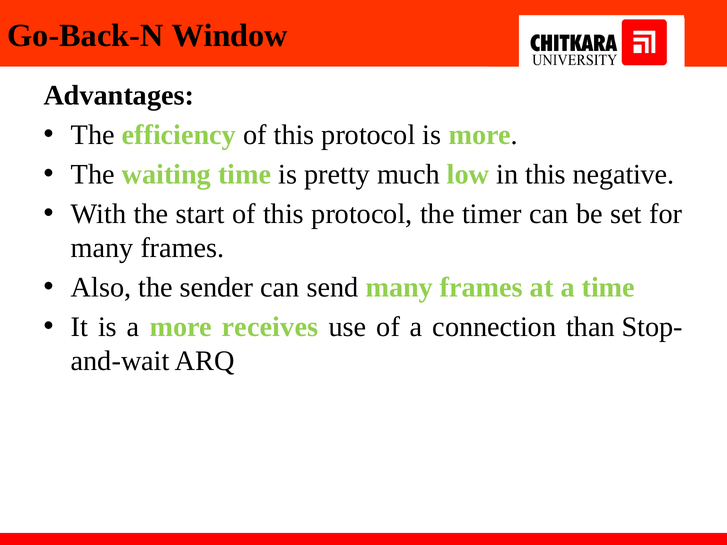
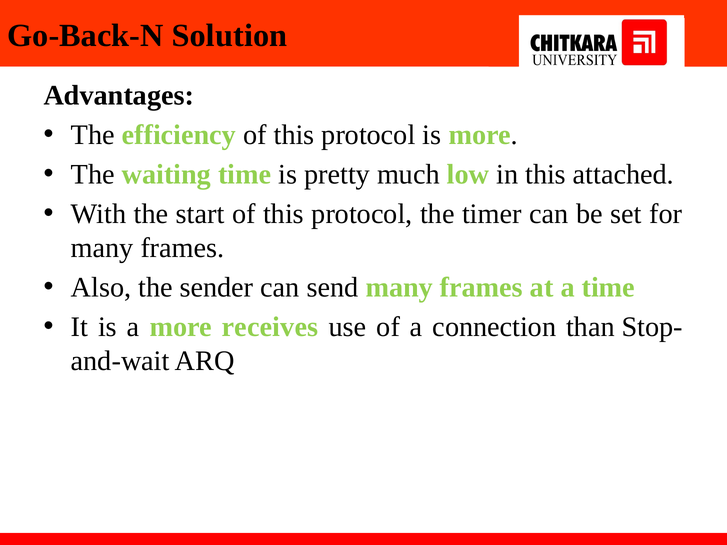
Window: Window -> Solution
negative: negative -> attached
